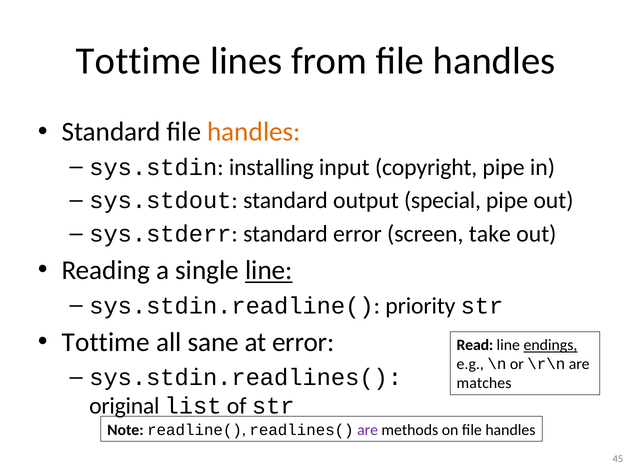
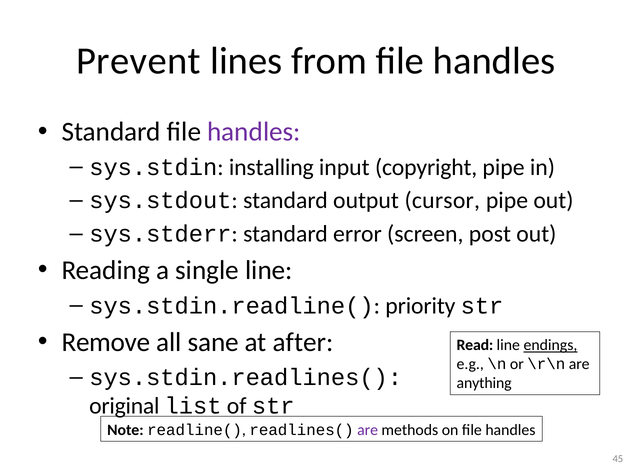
Tottime at (139, 61): Tottime -> Prevent
handles at (254, 132) colour: orange -> purple
special: special -> cursor
take: take -> post
line at (269, 270) underline: present -> none
Tottime at (106, 342): Tottime -> Remove
at error: error -> after
matches: matches -> anything
